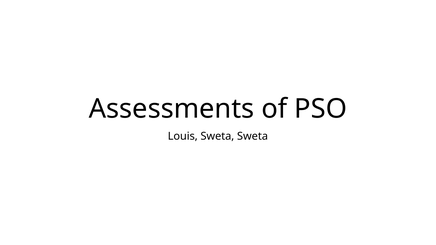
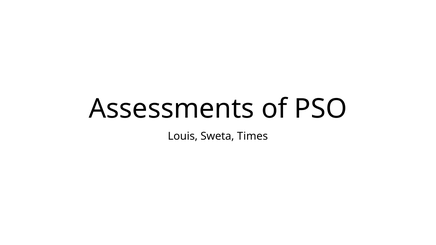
Sweta Sweta: Sweta -> Times
